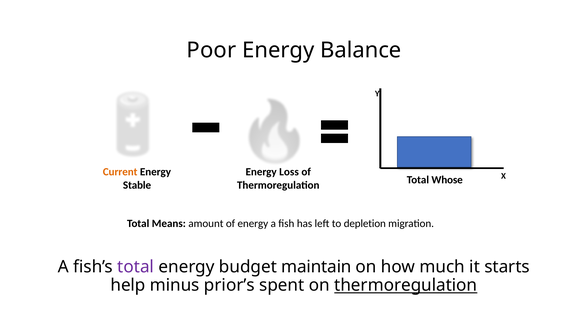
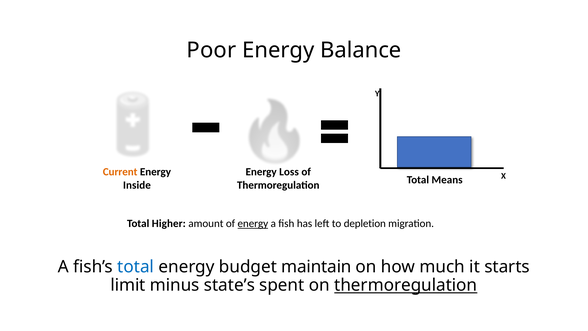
Stable: Stable -> Inside
Whose: Whose -> Means
Means: Means -> Higher
energy at (253, 223) underline: none -> present
total at (136, 267) colour: purple -> blue
help: help -> limit
prior’s: prior’s -> state’s
